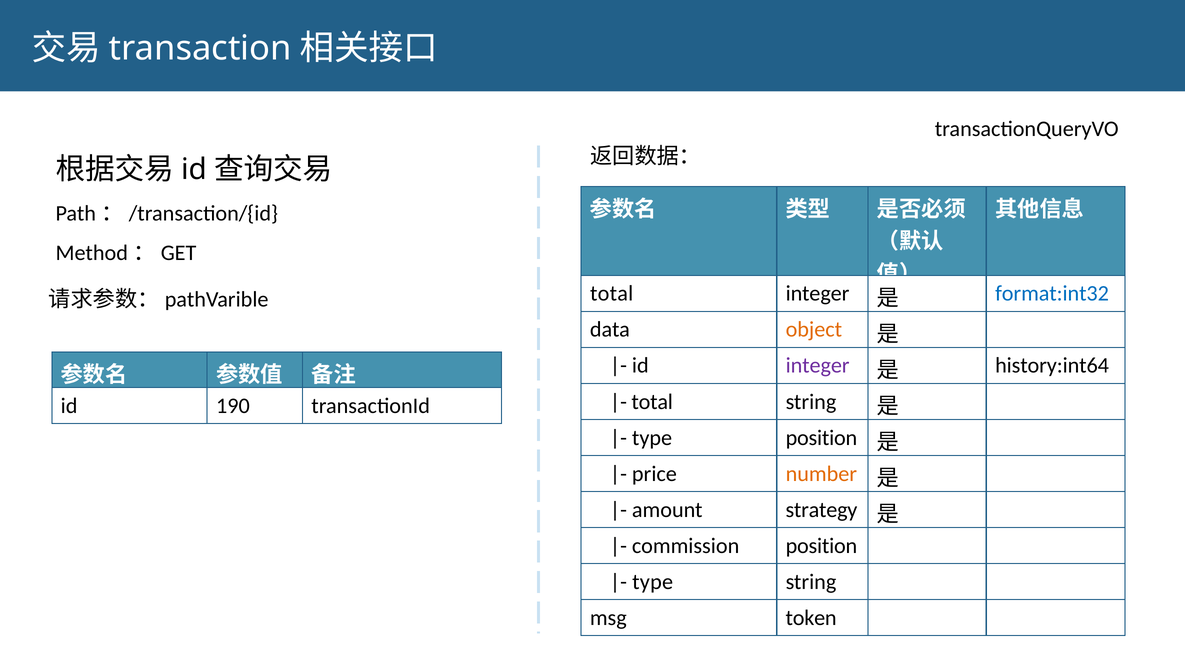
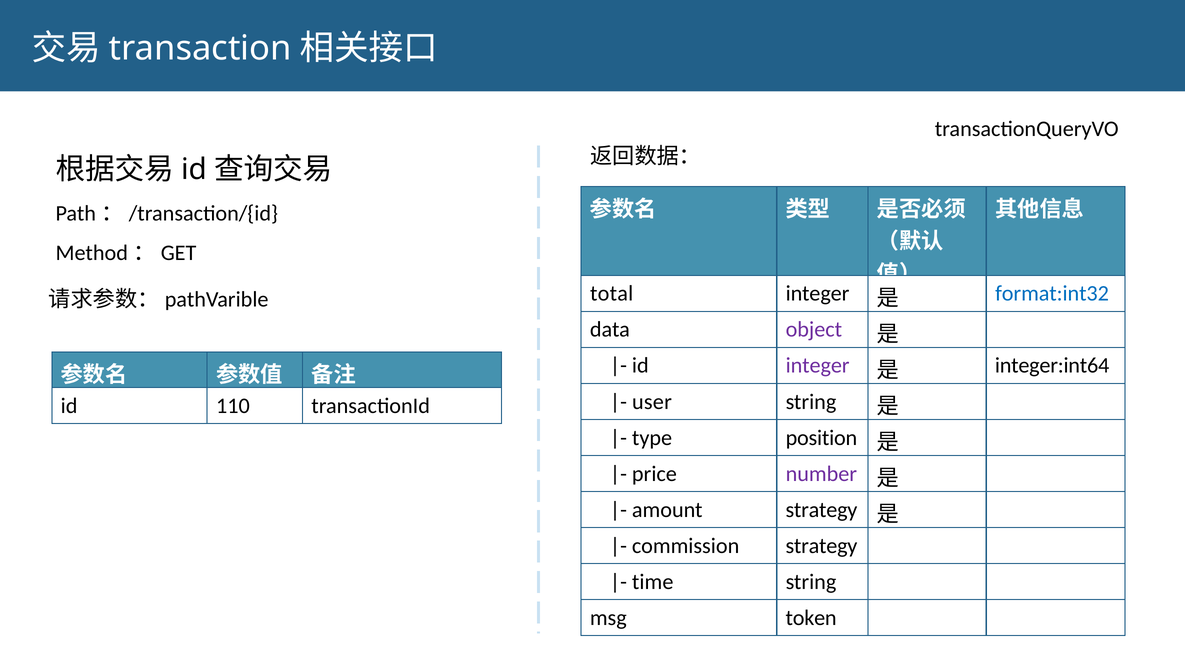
object colour: orange -> purple
history:int64: history:int64 -> integer:int64
total at (652, 402): total -> user
190: 190 -> 110
number colour: orange -> purple
commission position: position -> strategy
type at (653, 582): type -> time
